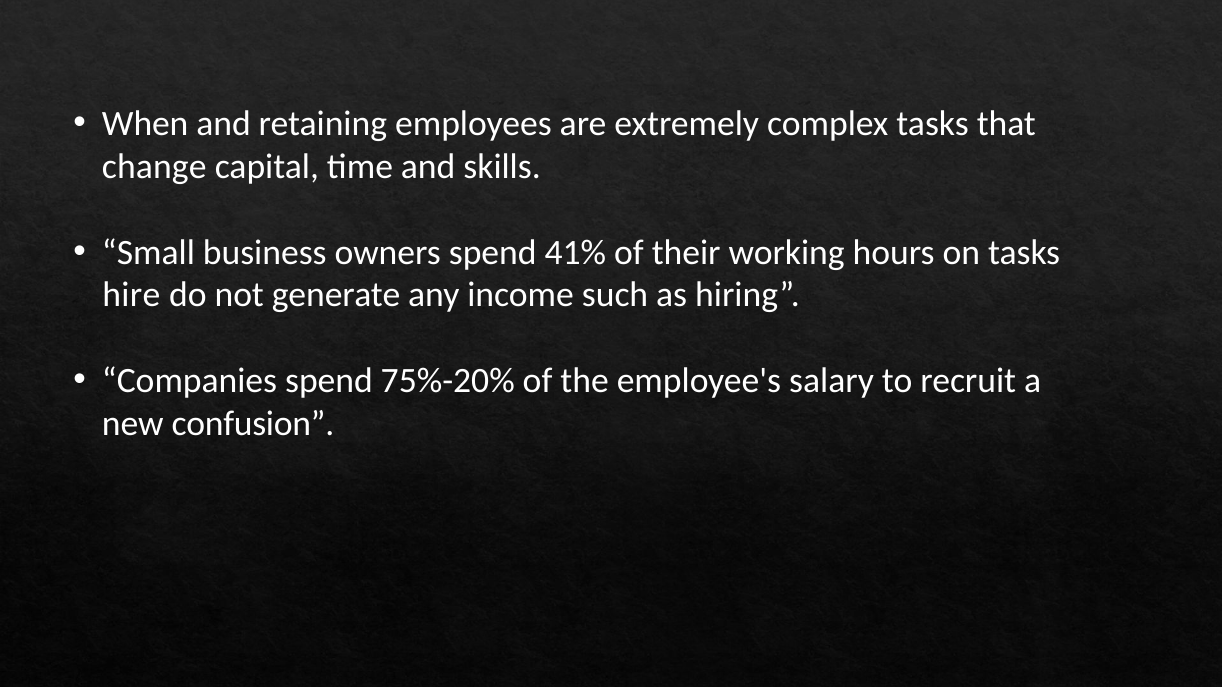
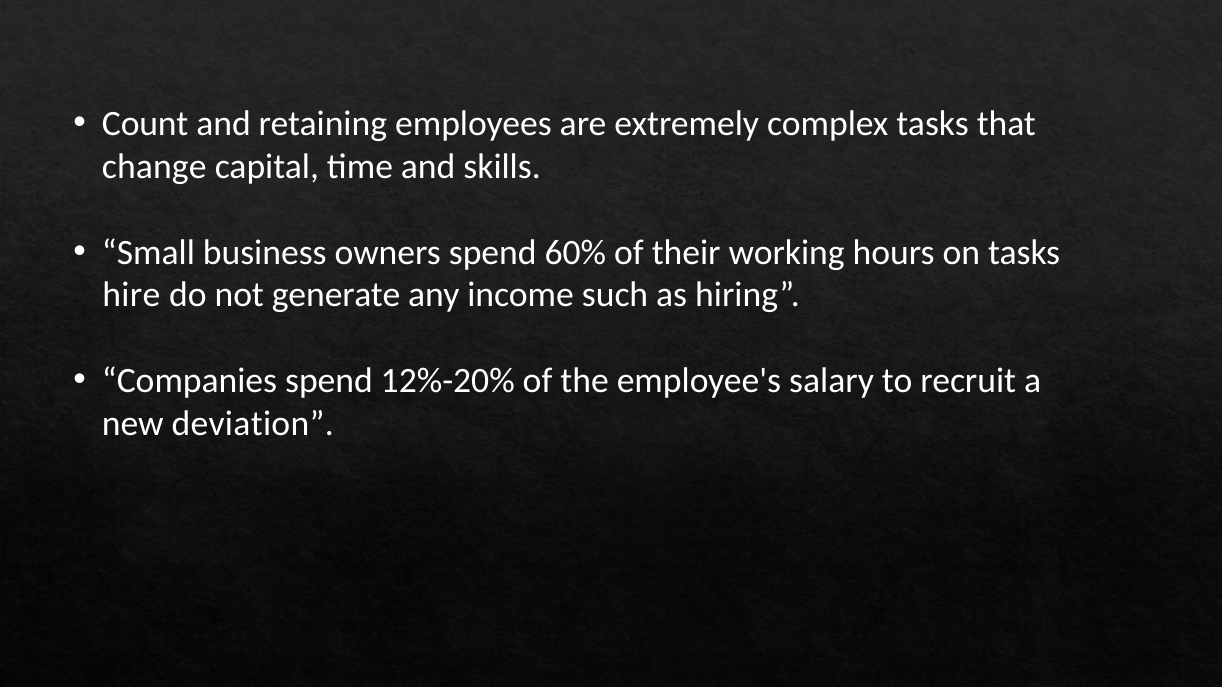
When: When -> Count
41%: 41% -> 60%
75%-20%: 75%-20% -> 12%-20%
confusion: confusion -> deviation
